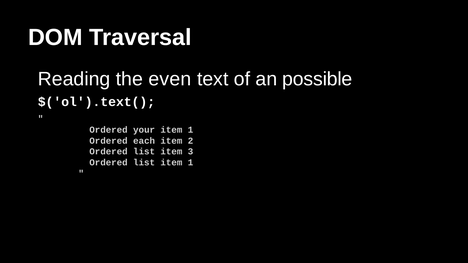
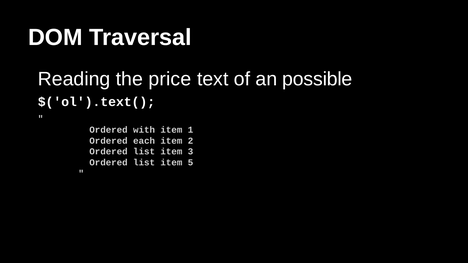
even: even -> price
your: your -> with
list item 1: 1 -> 5
